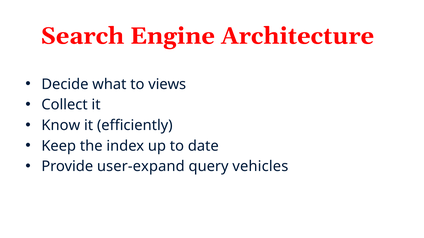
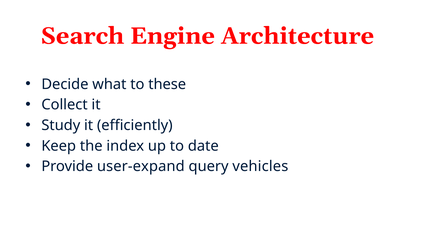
views: views -> these
Know: Know -> Study
